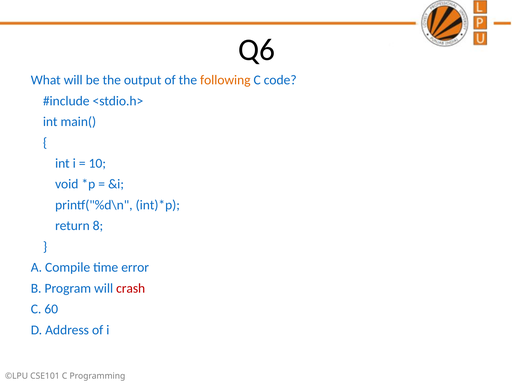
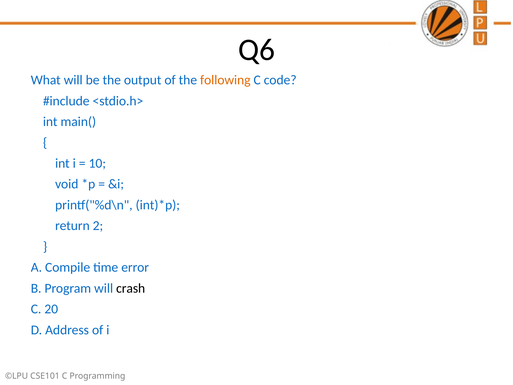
8: 8 -> 2
crash colour: red -> black
60: 60 -> 20
